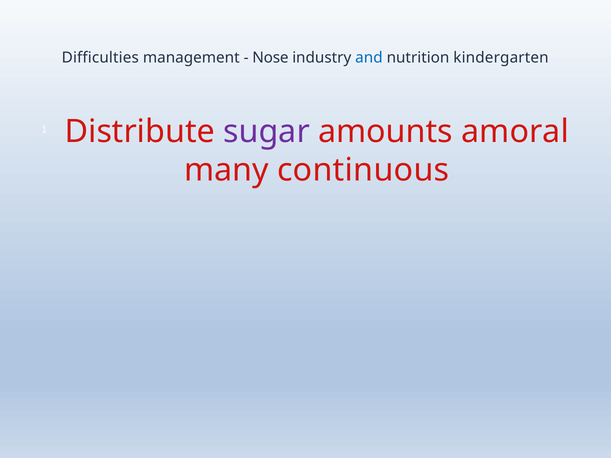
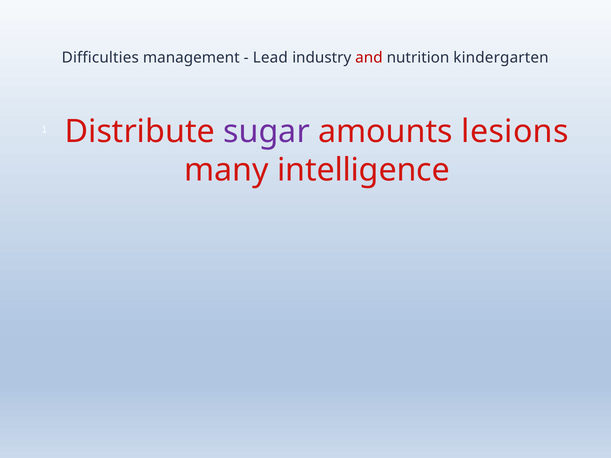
Nose: Nose -> Lead
and colour: blue -> red
amoral: amoral -> lesions
continuous: continuous -> intelligence
